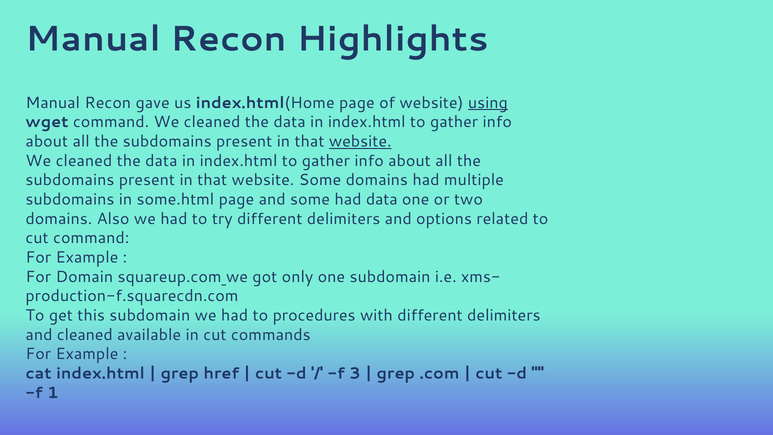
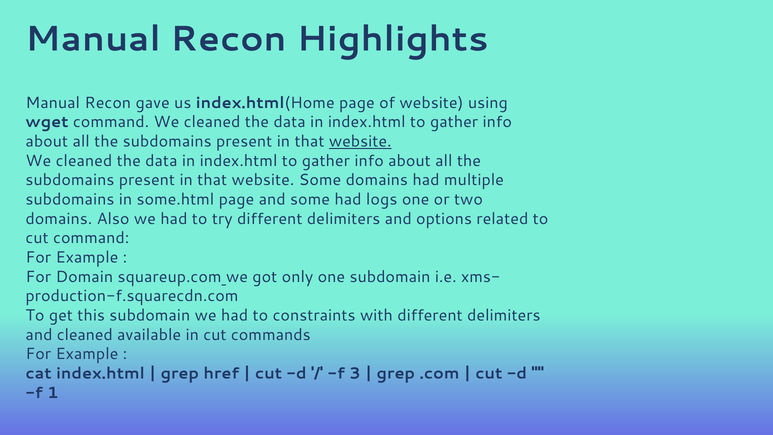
using underline: present -> none
had data: data -> logs
procedures: procedures -> constraints
